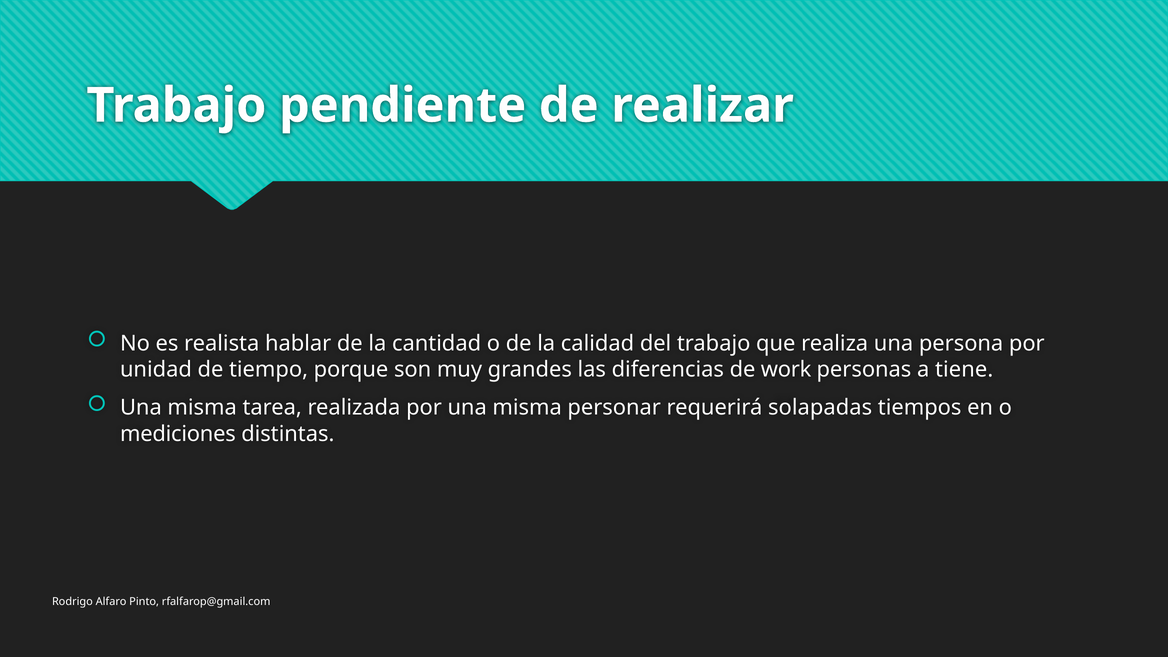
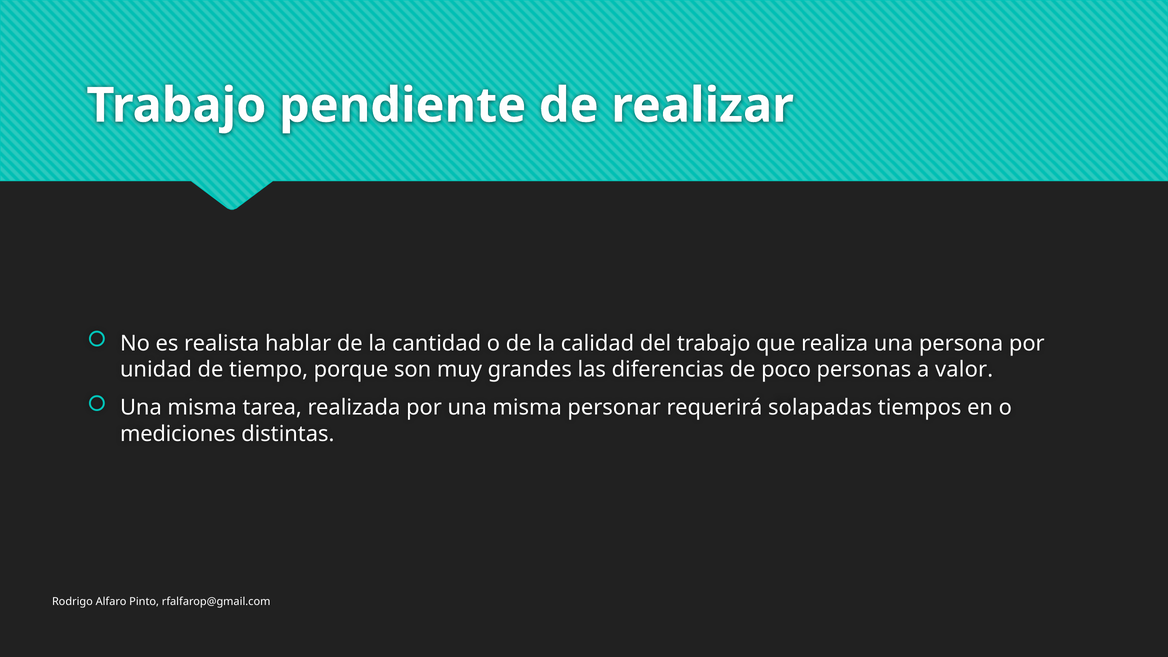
work: work -> poco
tiene: tiene -> valor
